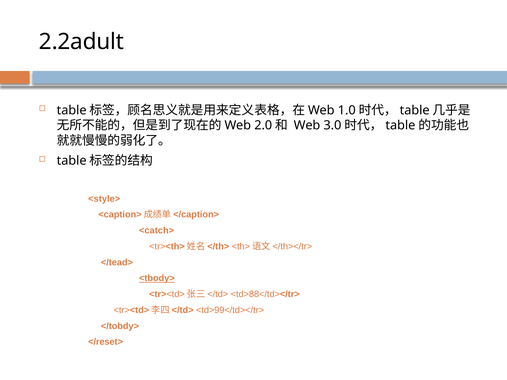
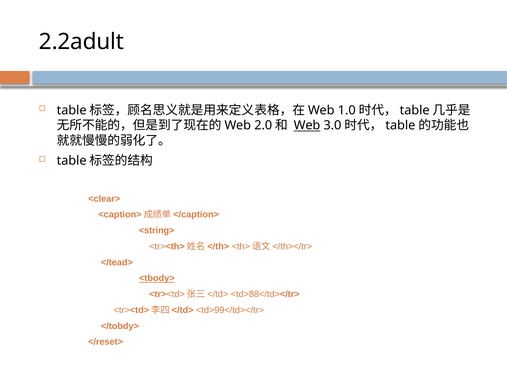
Web underline: none -> present
<style>: <style> -> <clear>
<catch>: <catch> -> <string>
